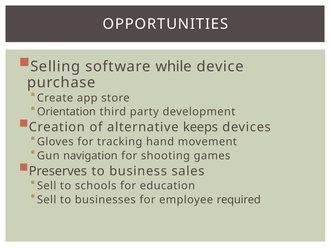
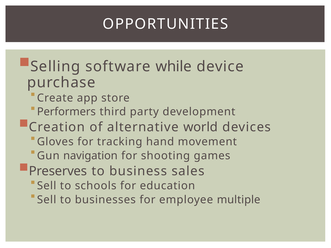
Orientation: Orientation -> Performers
keeps: keeps -> world
required: required -> multiple
